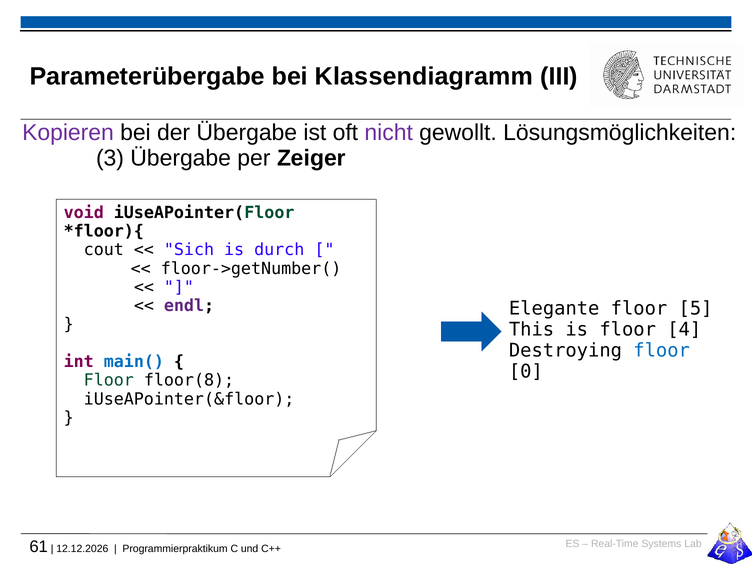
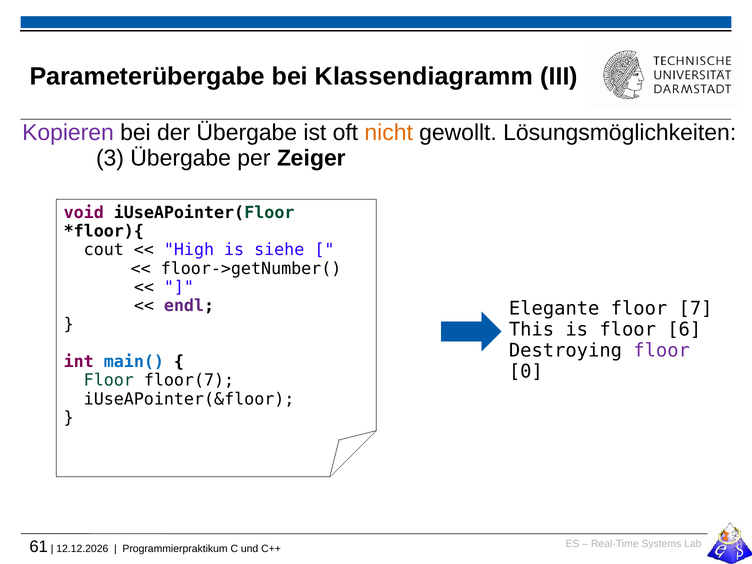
nicht colour: purple -> orange
Sich: Sich -> High
durch: durch -> siehe
5: 5 -> 7
4: 4 -> 6
floor at (662, 350) colour: blue -> purple
floor(8: floor(8 -> floor(7
